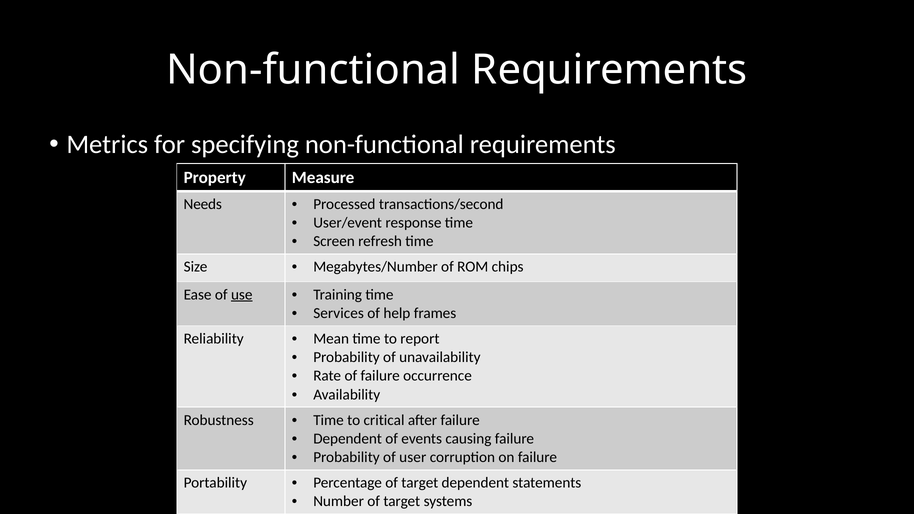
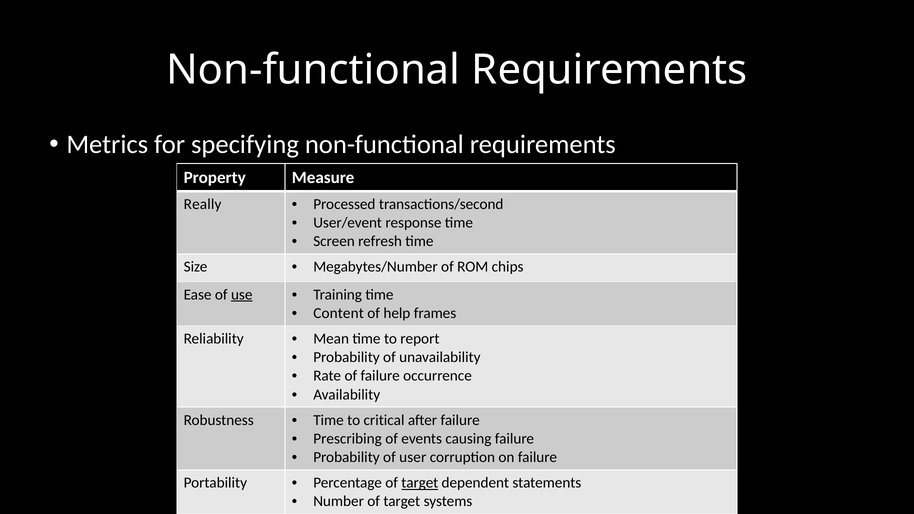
Needs: Needs -> Really
Services: Services -> Content
Dependent at (348, 439): Dependent -> Prescribing
target at (420, 483) underline: none -> present
